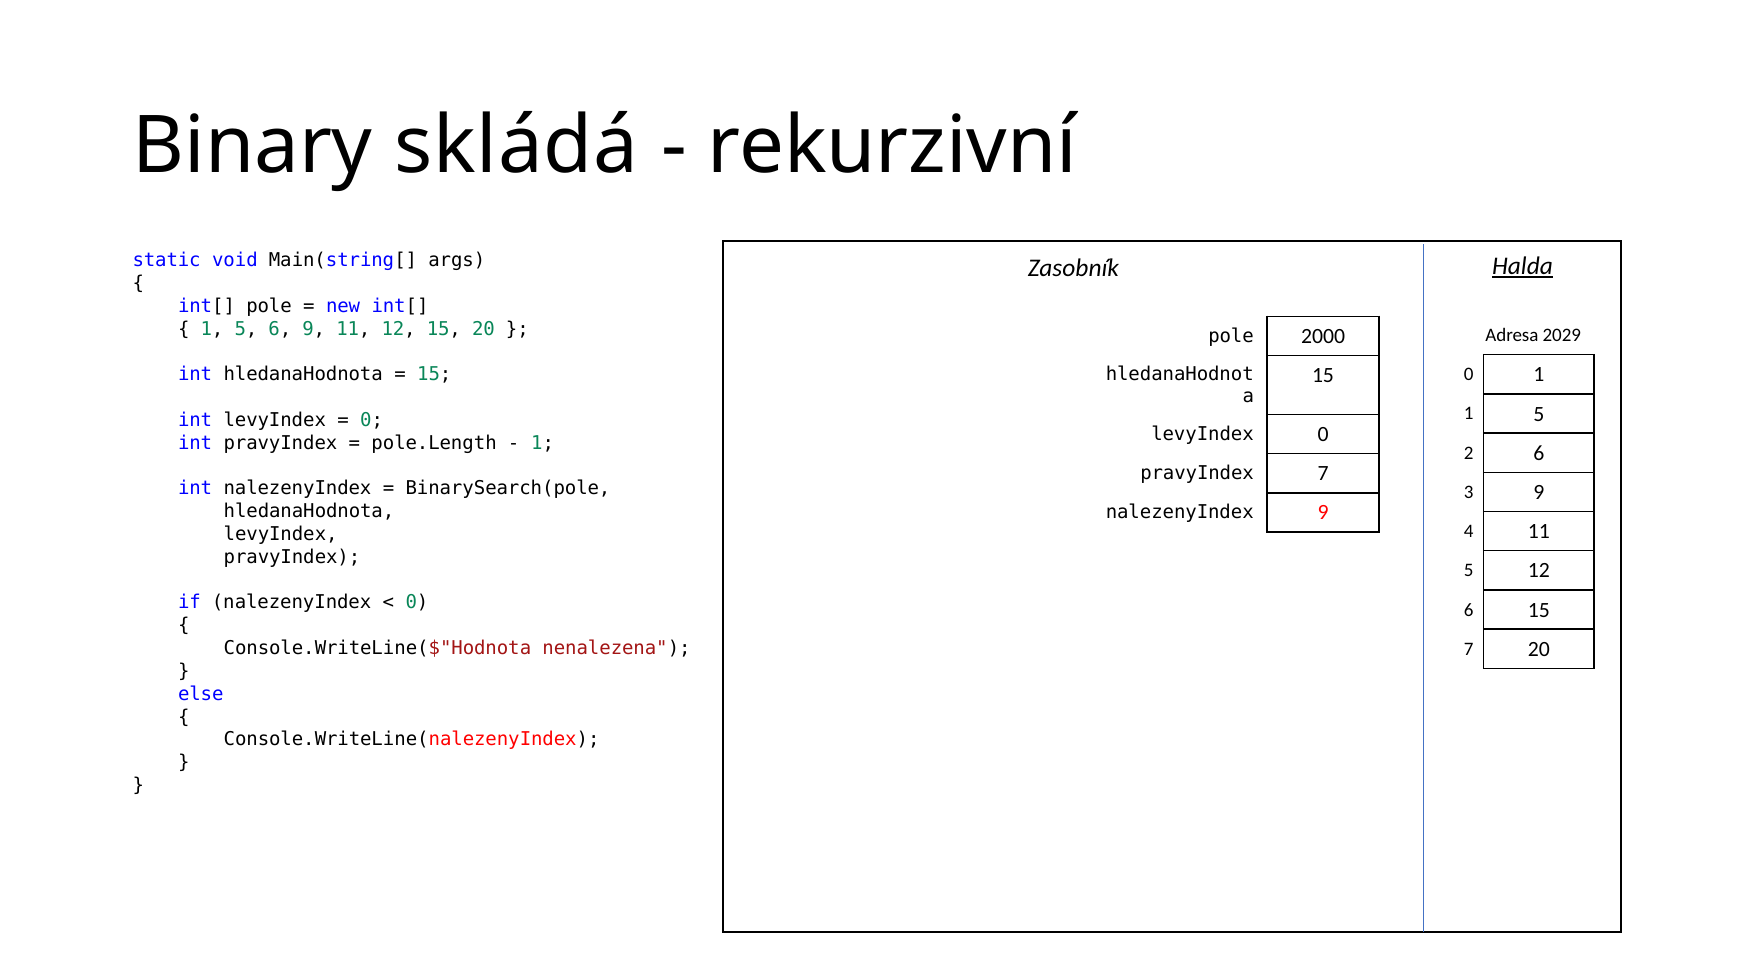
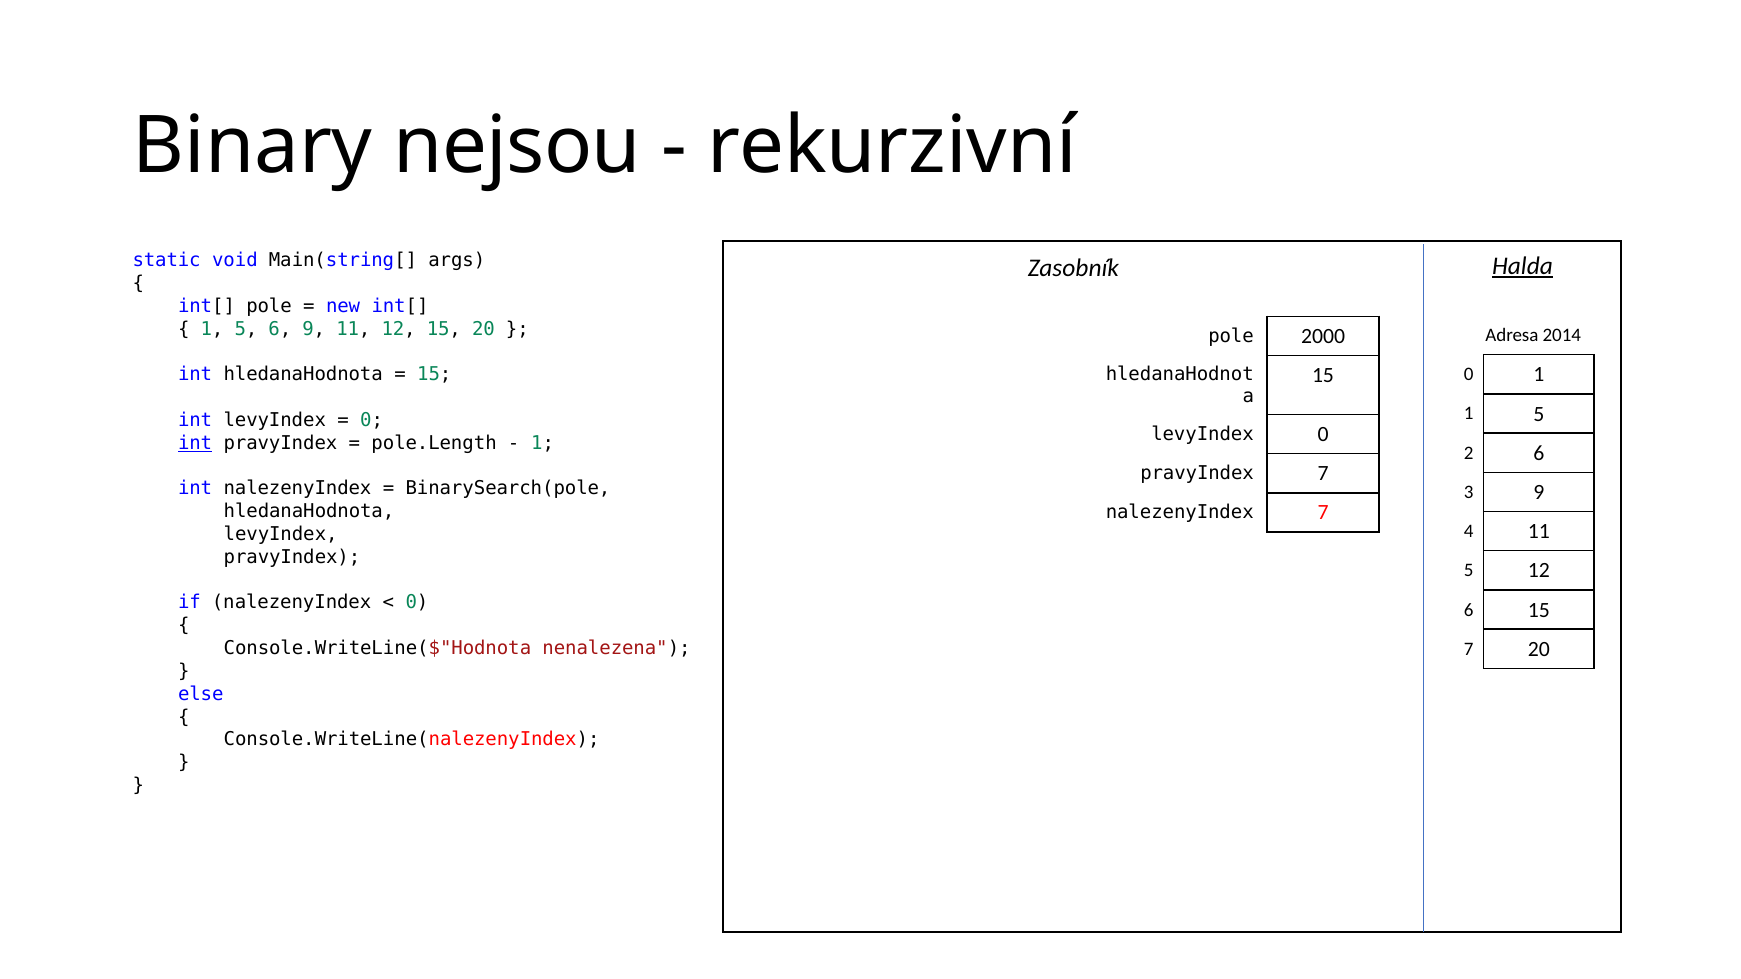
skládá: skládá -> nejsou
2029: 2029 -> 2014
int at (195, 443) underline: none -> present
nalezenyIndex 9: 9 -> 7
